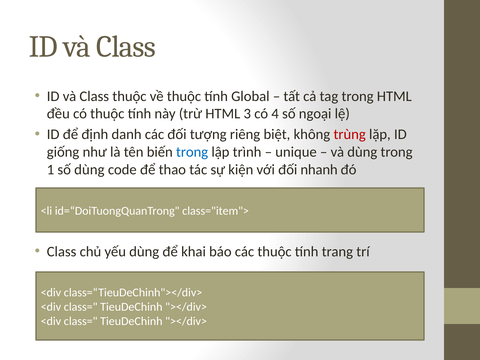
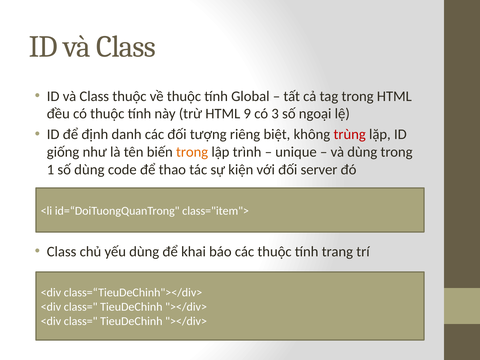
3: 3 -> 9
4: 4 -> 3
trong at (192, 152) colour: blue -> orange
nhanh: nhanh -> server
